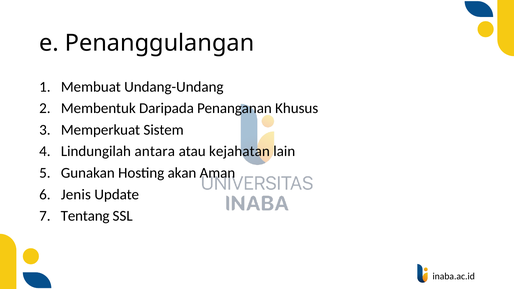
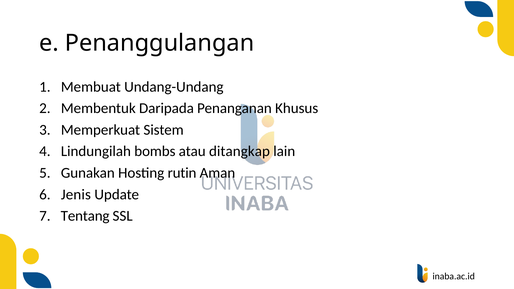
antara: antara -> bombs
kejahatan: kejahatan -> ditangkap
akan: akan -> rutin
